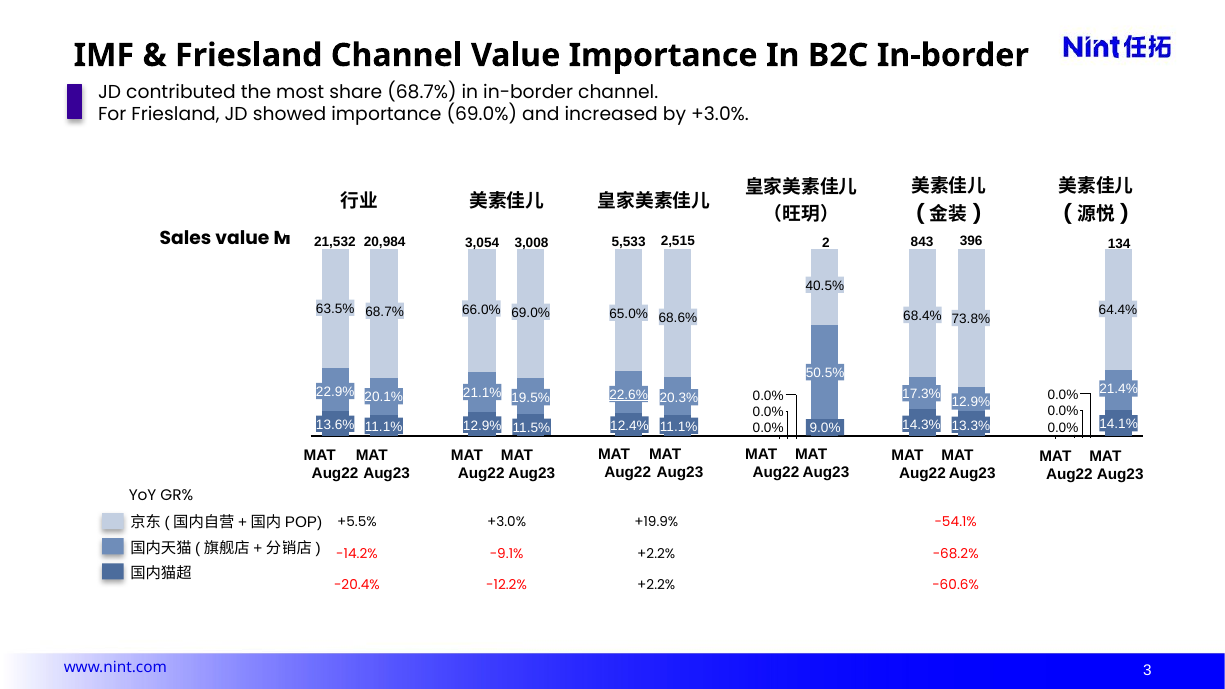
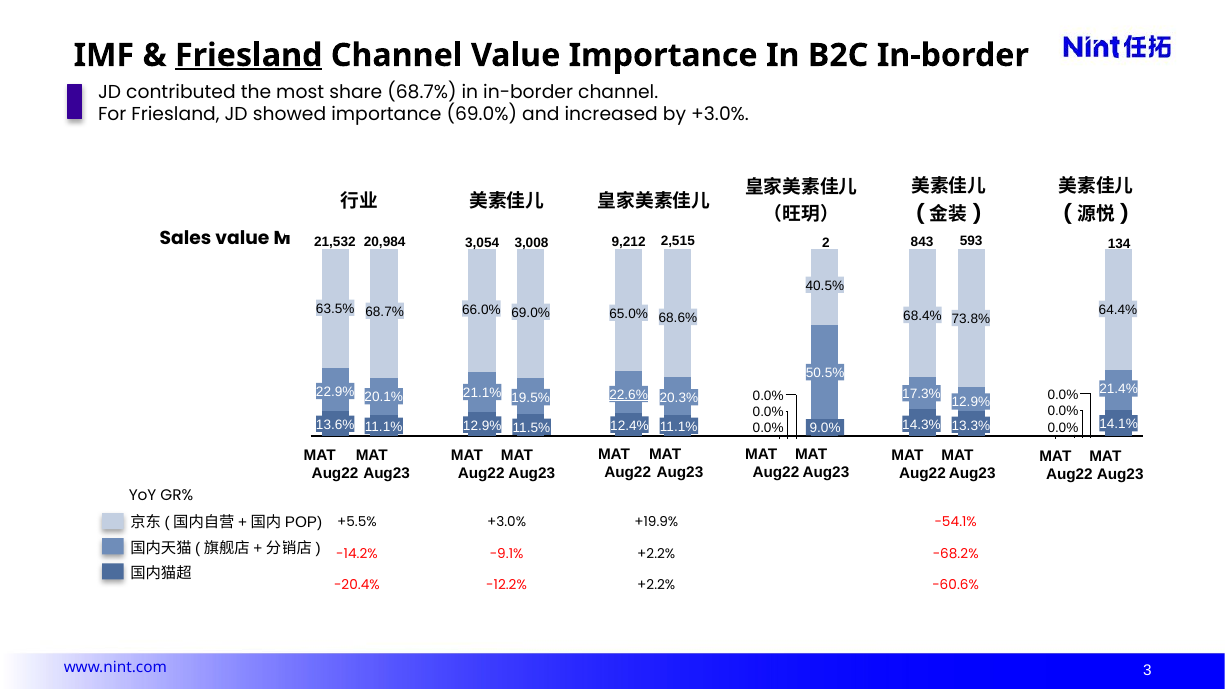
Friesland at (249, 55) underline: none -> present
5,533: 5,533 -> 9,212
396: 396 -> 593
